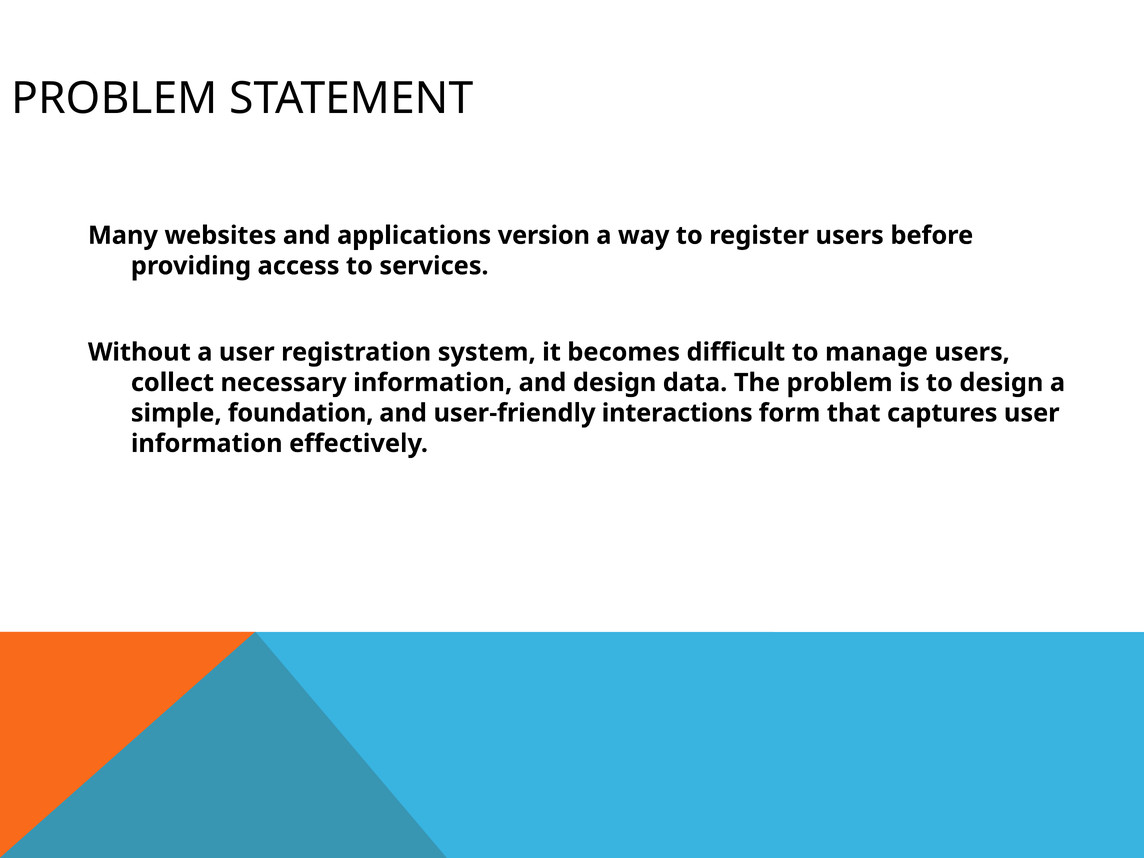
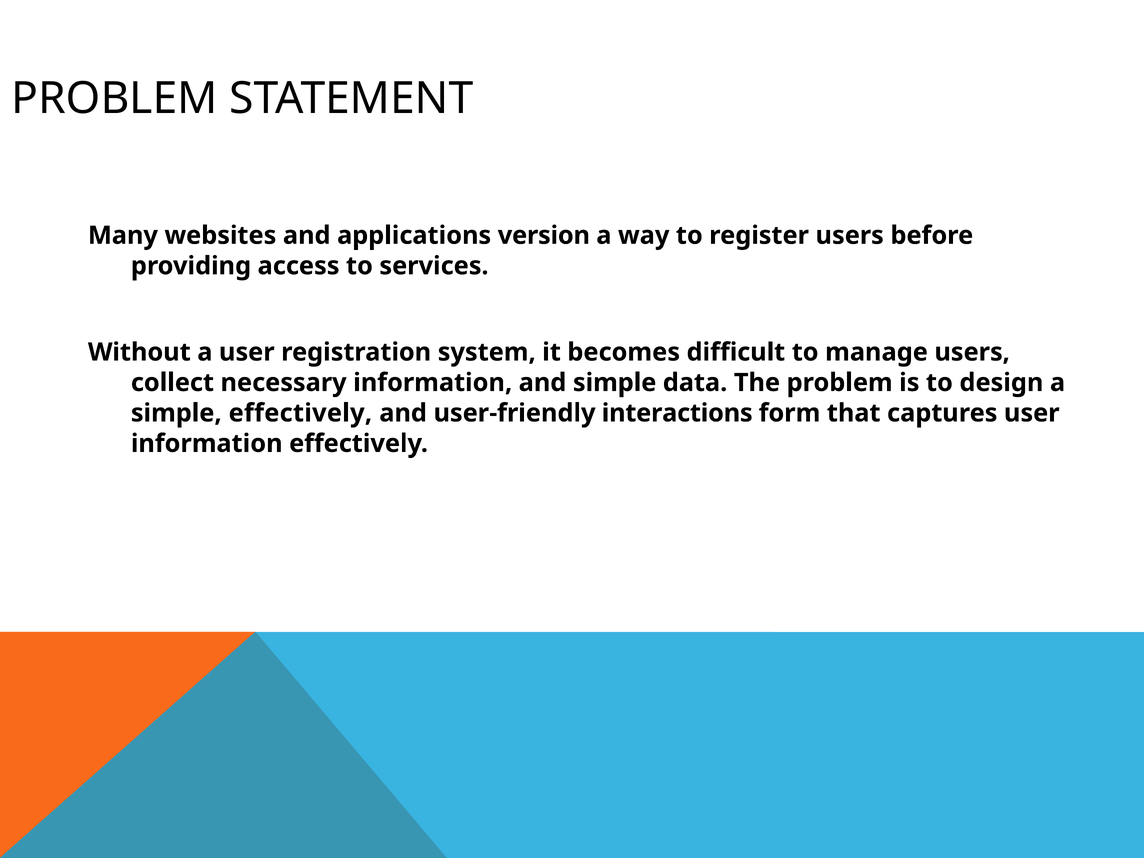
and design: design -> simple
simple foundation: foundation -> effectively
